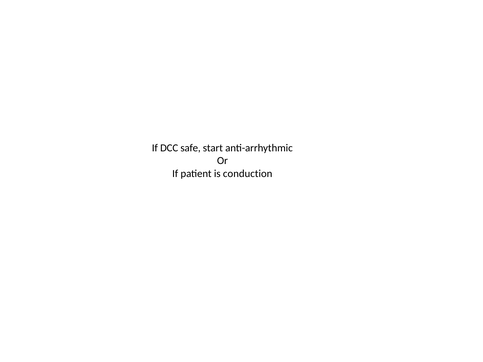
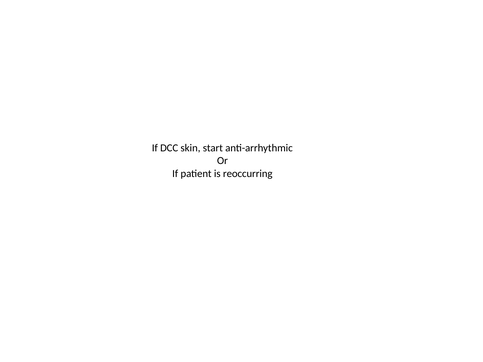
safe: safe -> skin
conduction: conduction -> reoccurring
